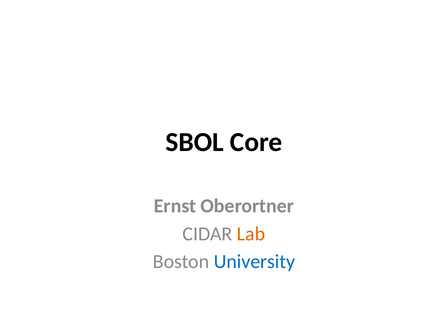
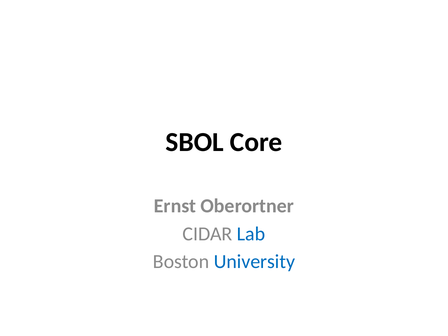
Lab colour: orange -> blue
